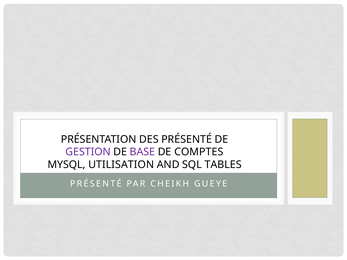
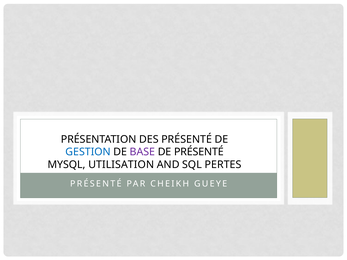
GESTION colour: purple -> blue
DE COMPTES: COMPTES -> PRÉSENTÉ
TABLES: TABLES -> PERTES
